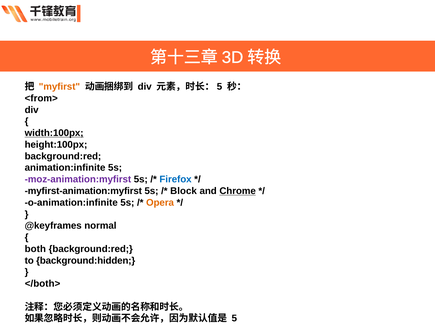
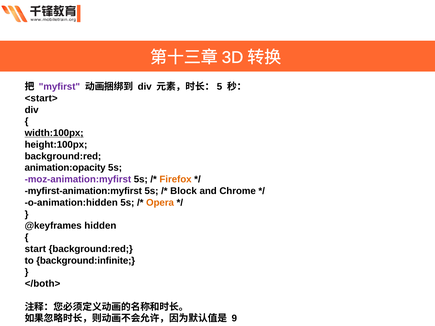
myfirst colour: orange -> purple
<from>: <from> -> <start>
animation:infinite: animation:infinite -> animation:opacity
Firefox colour: blue -> orange
Chrome underline: present -> none
o-animation:infinite: o-animation:infinite -> o-animation:hidden
normal: normal -> hidden
both: both -> start
background:hidden: background:hidden -> background:infinite
5: 5 -> 9
